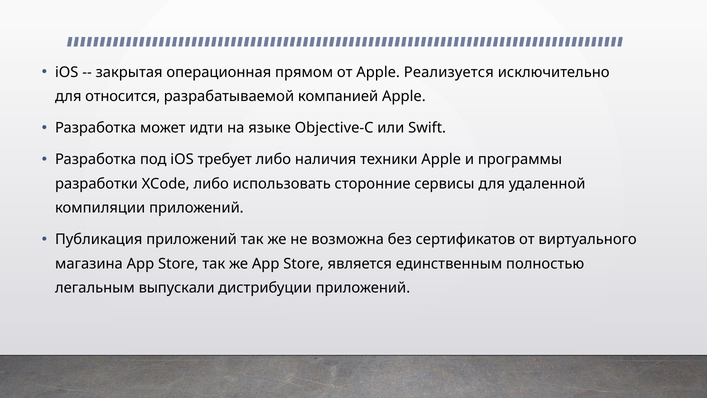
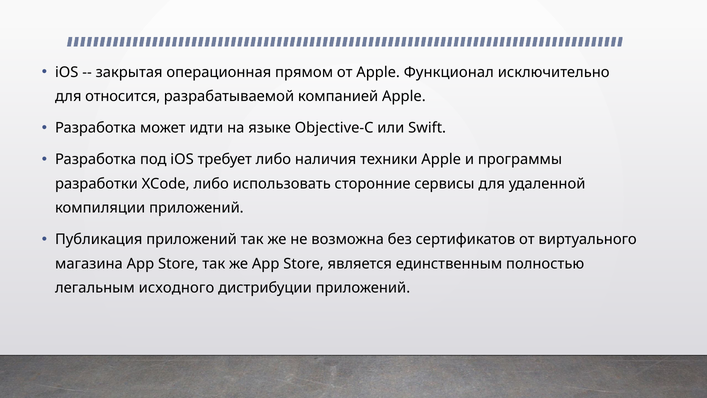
Реализуется: Реализуется -> Функционал
выпускали: выпускали -> исходного
